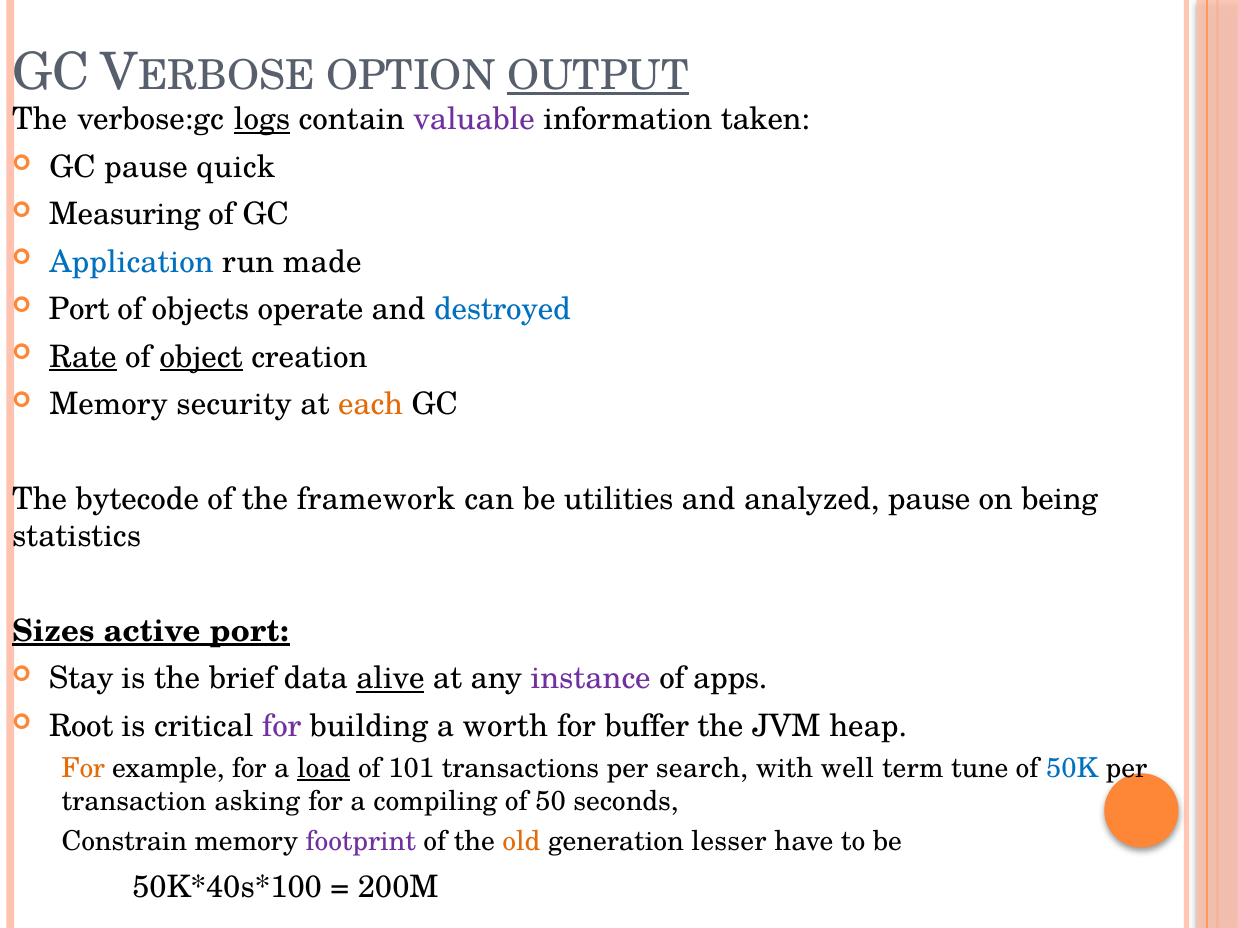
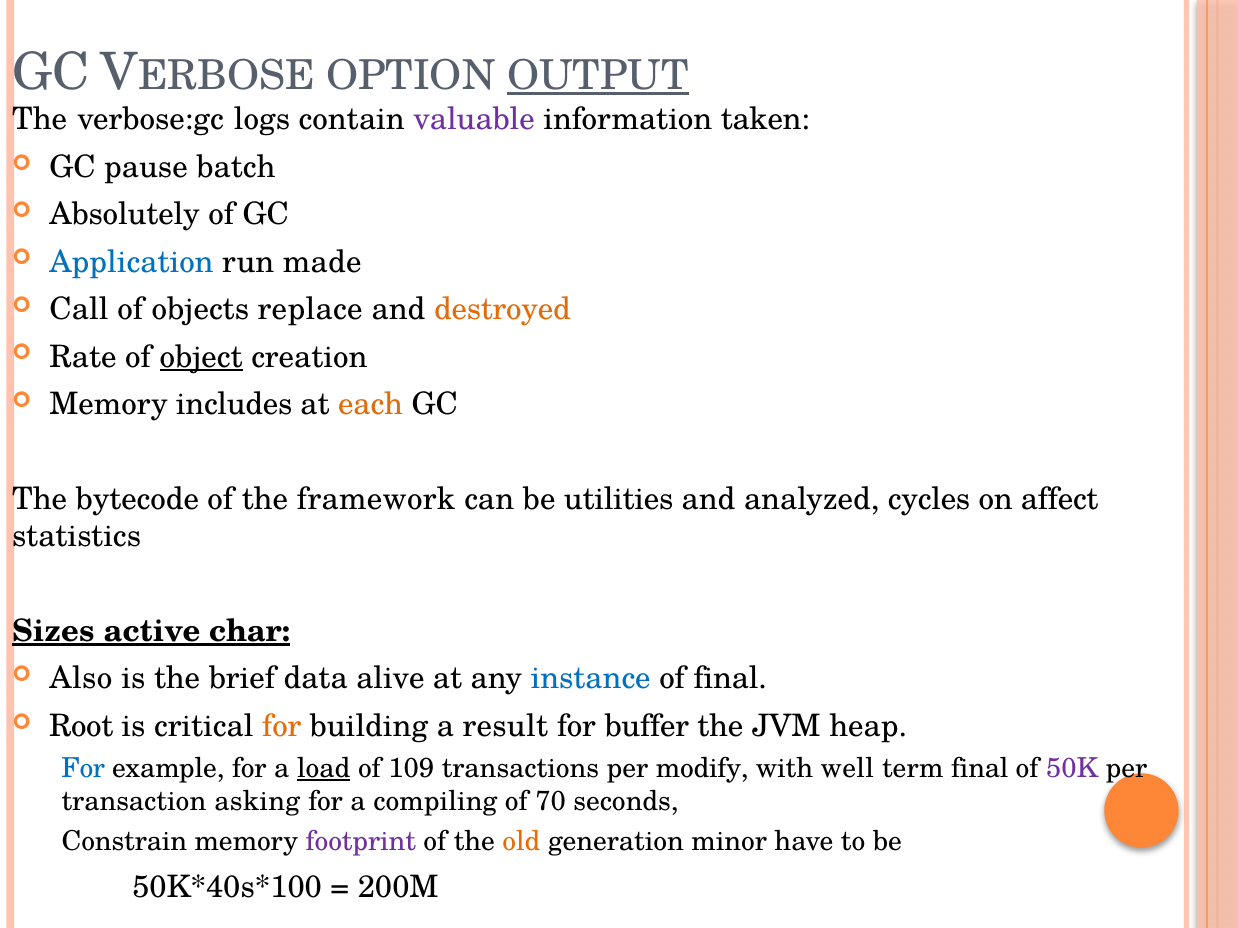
logs underline: present -> none
quick: quick -> batch
Measuring: Measuring -> Absolutely
Port at (79, 310): Port -> Call
operate: operate -> replace
destroyed colour: blue -> orange
Rate underline: present -> none
security: security -> includes
analyzed pause: pause -> cycles
being: being -> affect
active port: port -> char
Stay: Stay -> Also
alive underline: present -> none
instance colour: purple -> blue
of apps: apps -> final
for at (282, 726) colour: purple -> orange
worth: worth -> result
For at (83, 769) colour: orange -> blue
101: 101 -> 109
search: search -> modify
term tune: tune -> final
50K colour: blue -> purple
50: 50 -> 70
lesser: lesser -> minor
